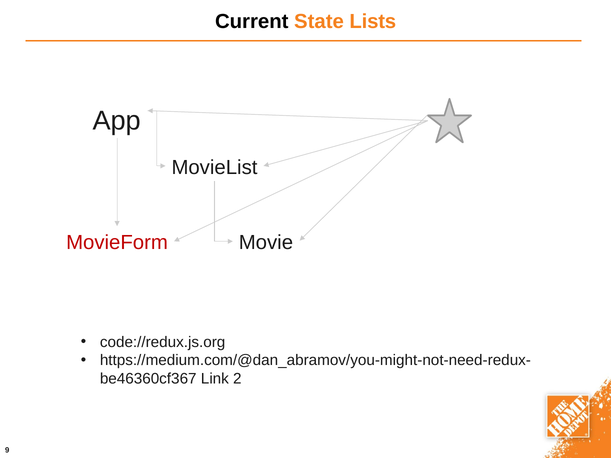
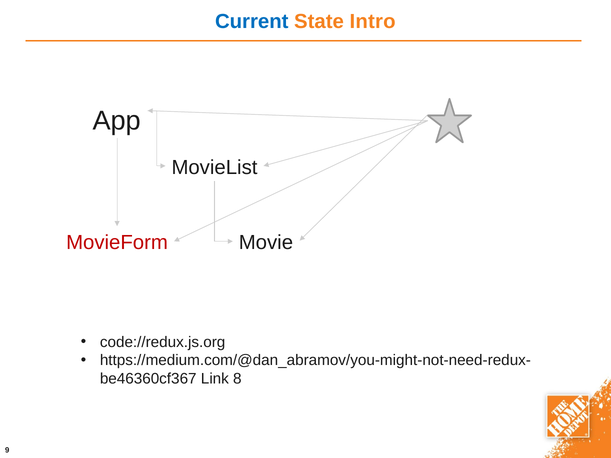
Current colour: black -> blue
Lists: Lists -> Intro
2: 2 -> 8
